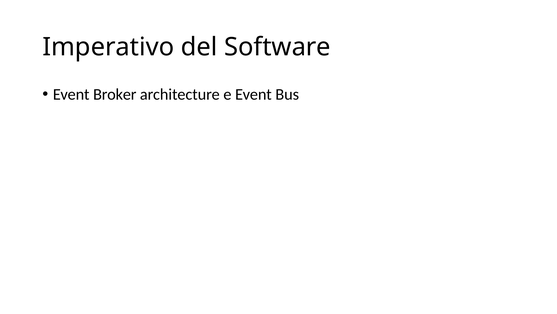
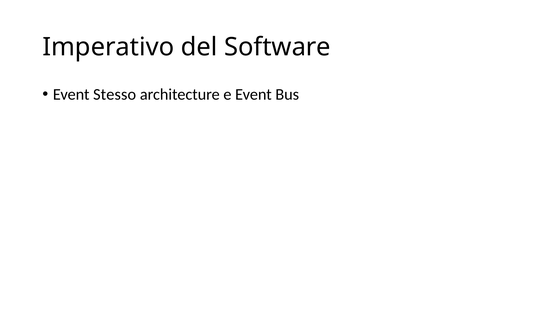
Broker: Broker -> Stesso
